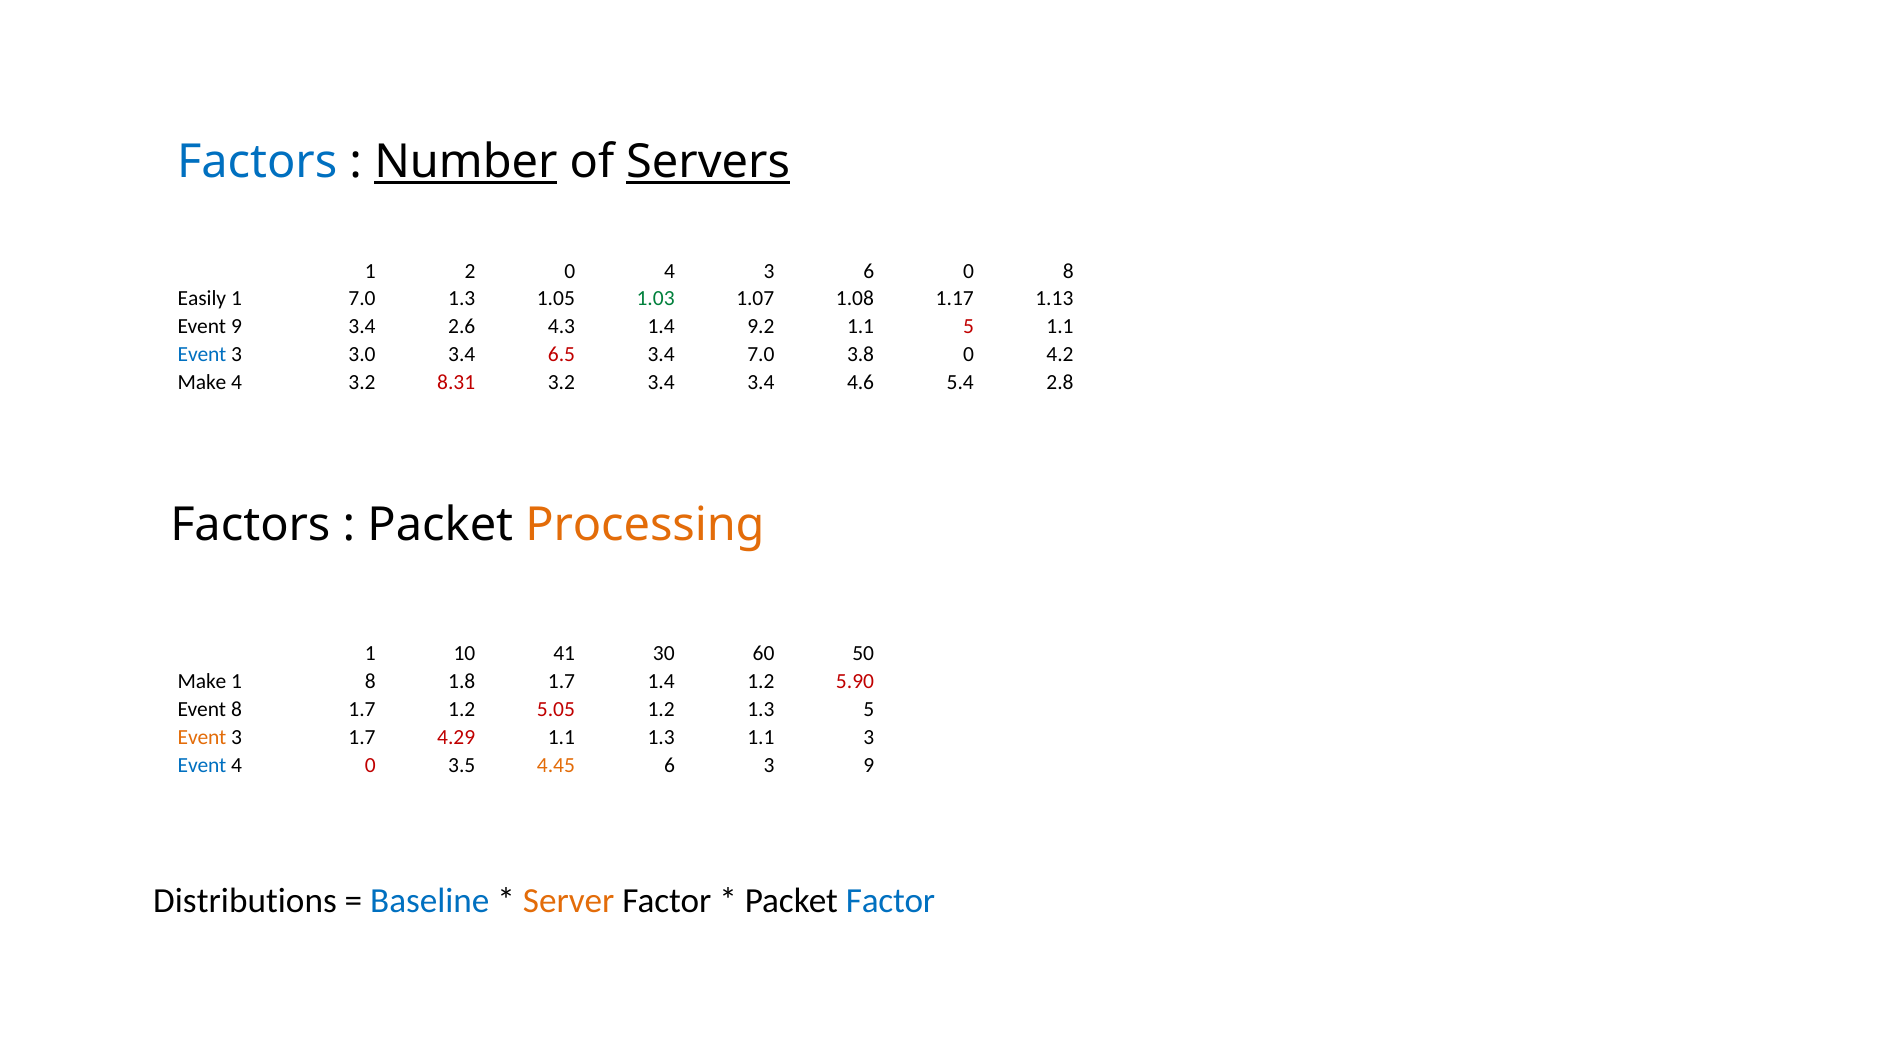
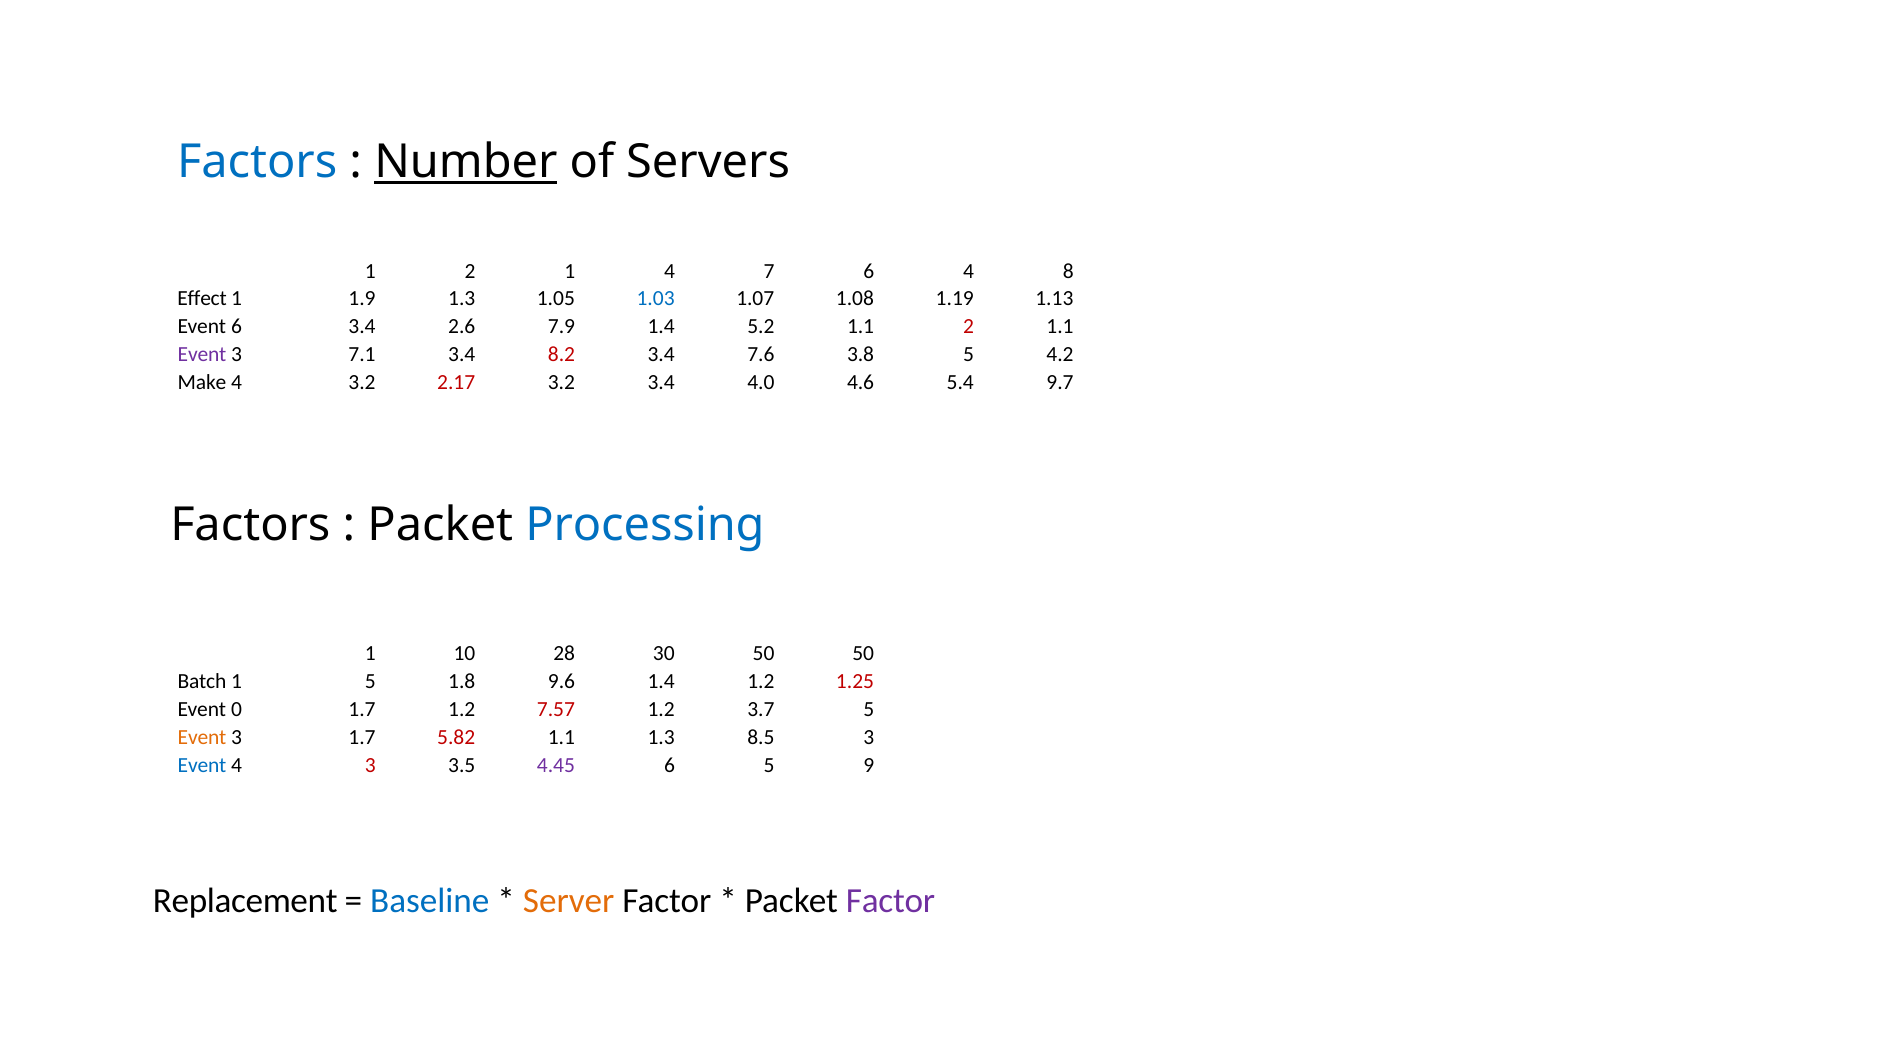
Servers underline: present -> none
2 0: 0 -> 1
4 3: 3 -> 7
6 0: 0 -> 4
Easily: Easily -> Effect
1 7.0: 7.0 -> 1.9
1.03 colour: green -> blue
1.17: 1.17 -> 1.19
Event 9: 9 -> 6
4.3: 4.3 -> 7.9
9.2: 9.2 -> 5.2
1.1 5: 5 -> 2
Event at (202, 354) colour: blue -> purple
3.0: 3.0 -> 7.1
6.5: 6.5 -> 8.2
3.4 7.0: 7.0 -> 7.6
3.8 0: 0 -> 5
8.31: 8.31 -> 2.17
3.4 3.4: 3.4 -> 4.0
2.8: 2.8 -> 9.7
Processing colour: orange -> blue
41: 41 -> 28
30 60: 60 -> 50
Make at (202, 681): Make -> Batch
1 8: 8 -> 5
1.8 1.7: 1.7 -> 9.6
5.90: 5.90 -> 1.25
Event 8: 8 -> 0
5.05: 5.05 -> 7.57
1.2 1.3: 1.3 -> 3.7
4.29: 4.29 -> 5.82
1.3 1.1: 1.1 -> 8.5
4 0: 0 -> 3
4.45 colour: orange -> purple
6 3: 3 -> 5
Distributions: Distributions -> Replacement
Factor at (891, 901) colour: blue -> purple
